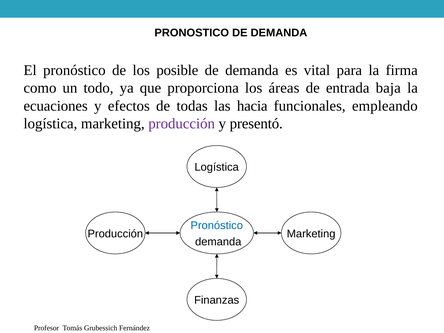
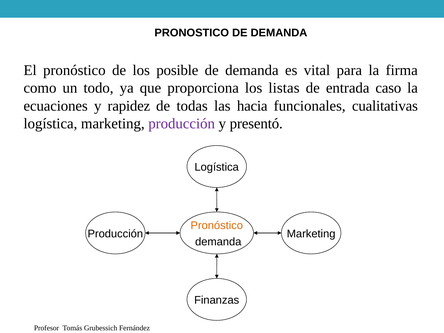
áreas: áreas -> listas
baja: baja -> caso
efectos: efectos -> rapidez
empleando: empleando -> cualitativas
Pronóstico at (217, 226) colour: blue -> orange
